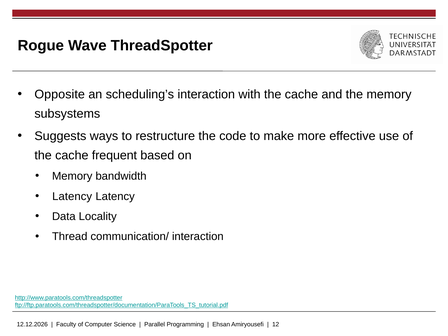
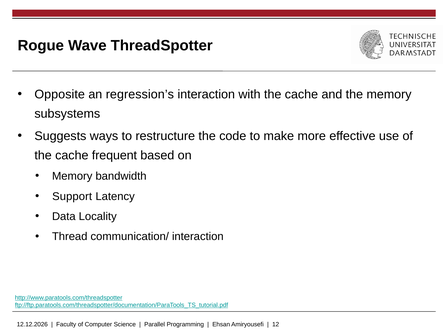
scheduling’s: scheduling’s -> regression’s
Latency at (72, 196): Latency -> Support
